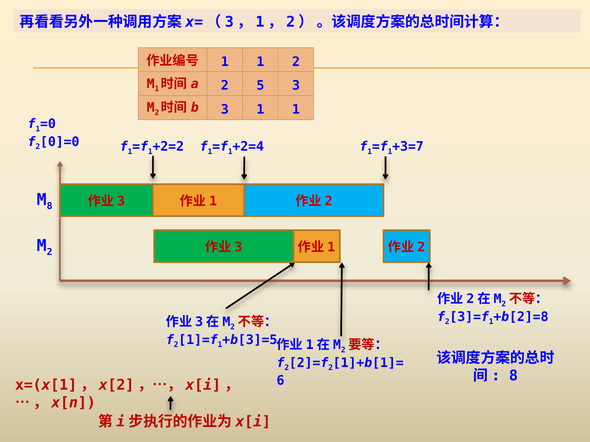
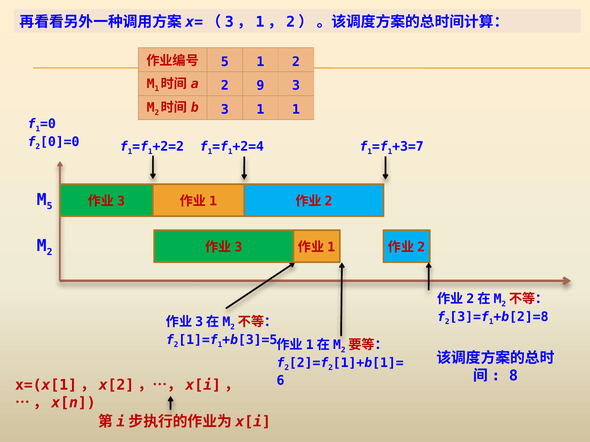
1 at (225, 62): 1 -> 5
5: 5 -> 9
8 at (50, 206): 8 -> 5
